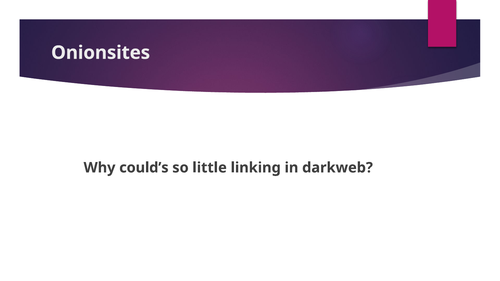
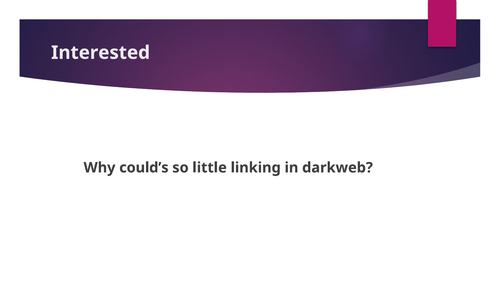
Onionsites: Onionsites -> Interested
